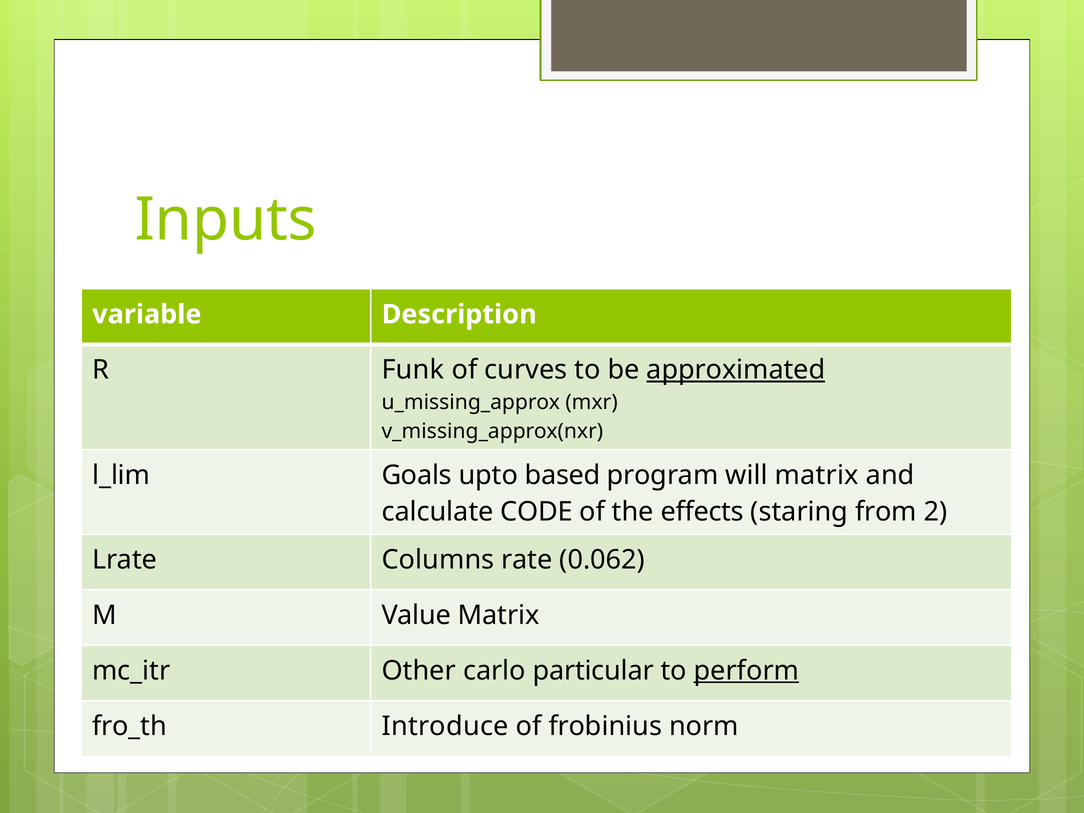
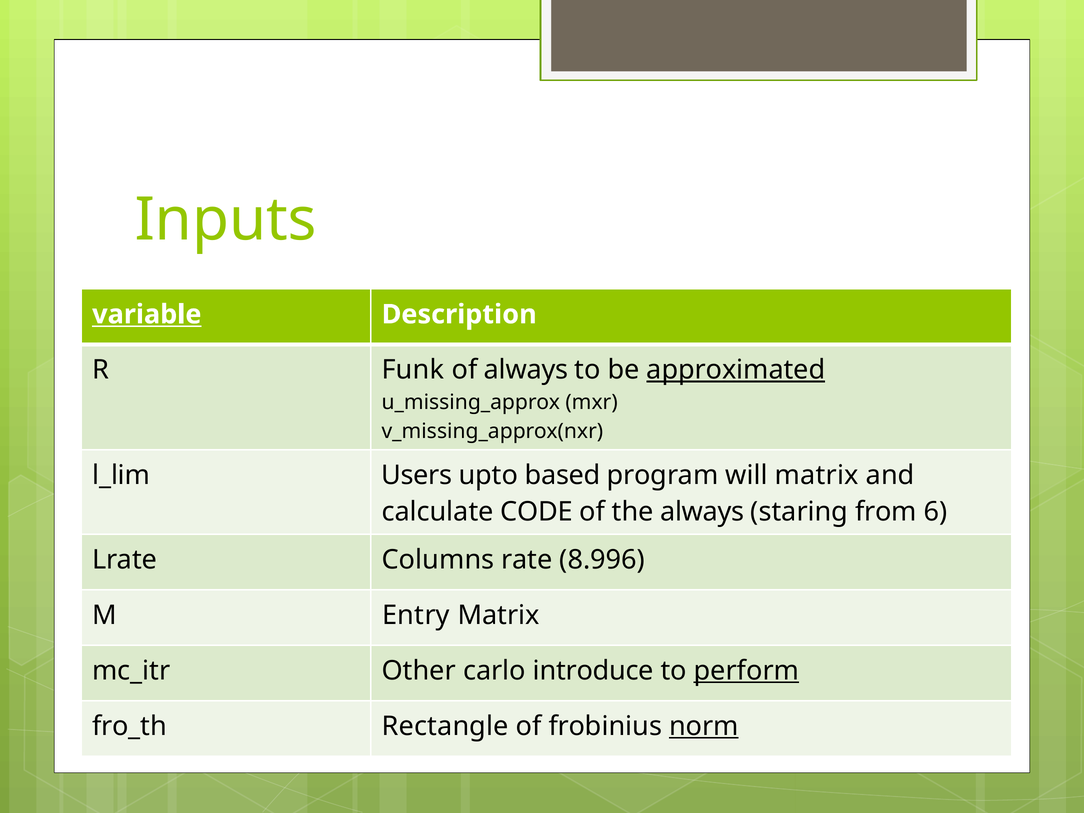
variable underline: none -> present
of curves: curves -> always
Goals: Goals -> Users
the effects: effects -> always
2: 2 -> 6
0.062: 0.062 -> 8.996
Value: Value -> Entry
particular: particular -> introduce
Introduce: Introduce -> Rectangle
norm underline: none -> present
